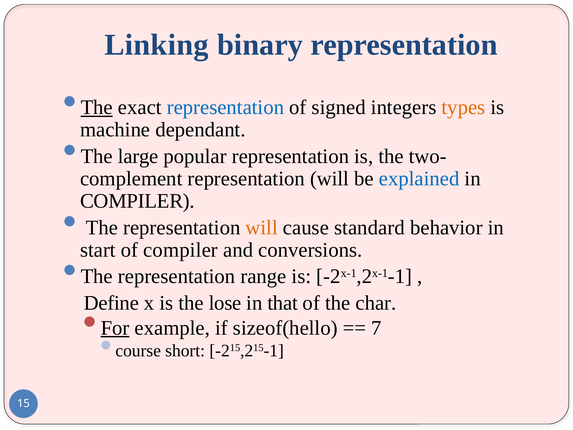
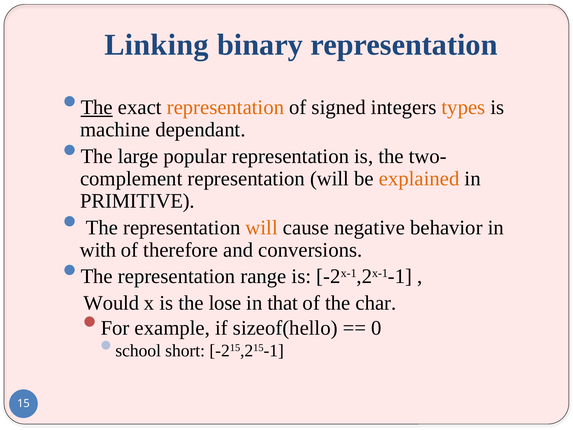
representation at (225, 107) colour: blue -> orange
explained colour: blue -> orange
COMPILER at (137, 201): COMPILER -> PRIMITIVE
standard: standard -> negative
start: start -> with
of compiler: compiler -> therefore
Define: Define -> Would
For underline: present -> none
7: 7 -> 0
course: course -> school
